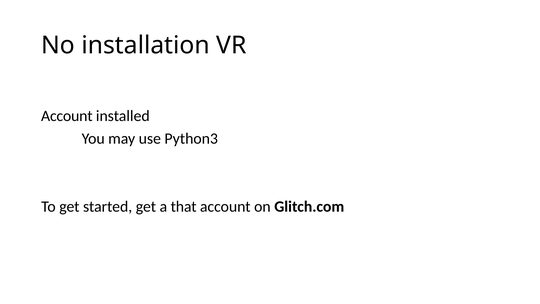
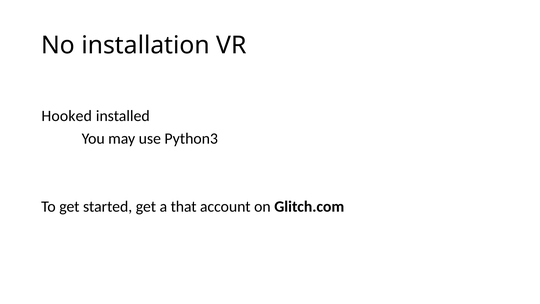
Account at (67, 116): Account -> Hooked
